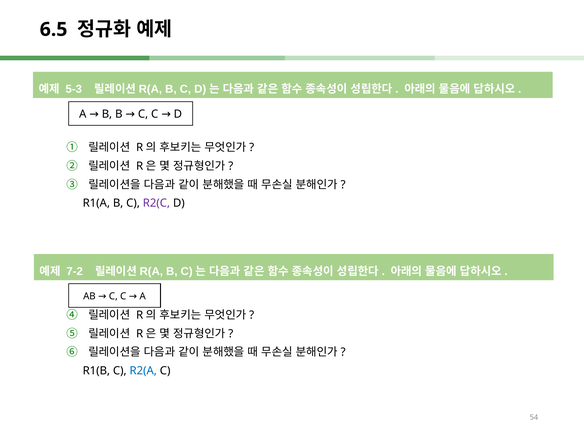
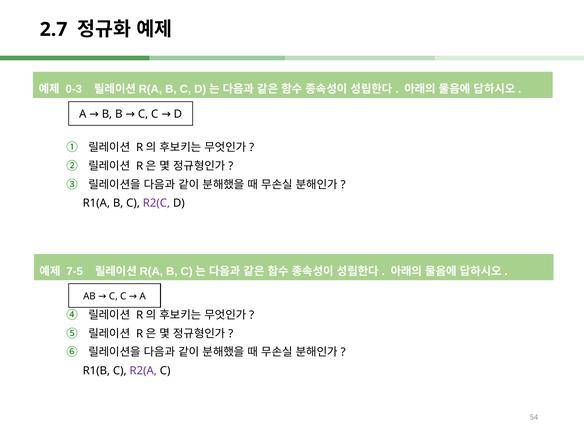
6.5: 6.5 -> 2.7
5-3: 5-3 -> 0-3
7-2: 7-2 -> 7-5
R2(A colour: blue -> purple
